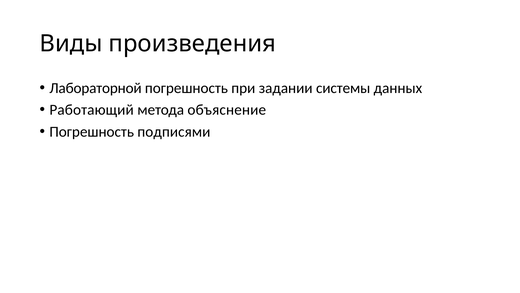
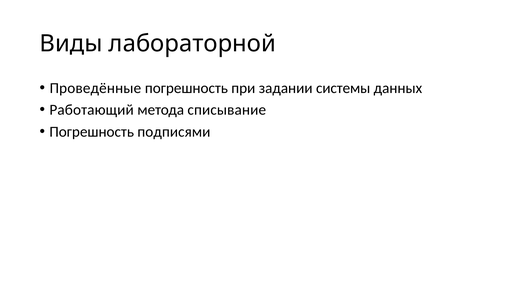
произведения: произведения -> лабораторной
Лабораторной: Лабораторной -> Проведённые
объяснение: объяснение -> списывание
